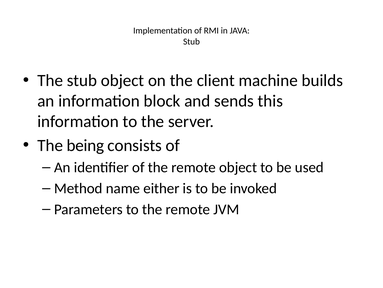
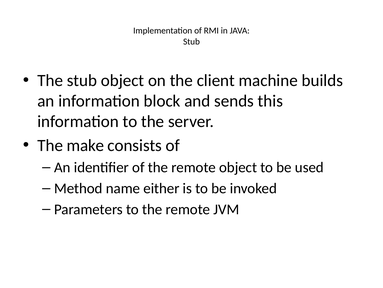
being: being -> make
